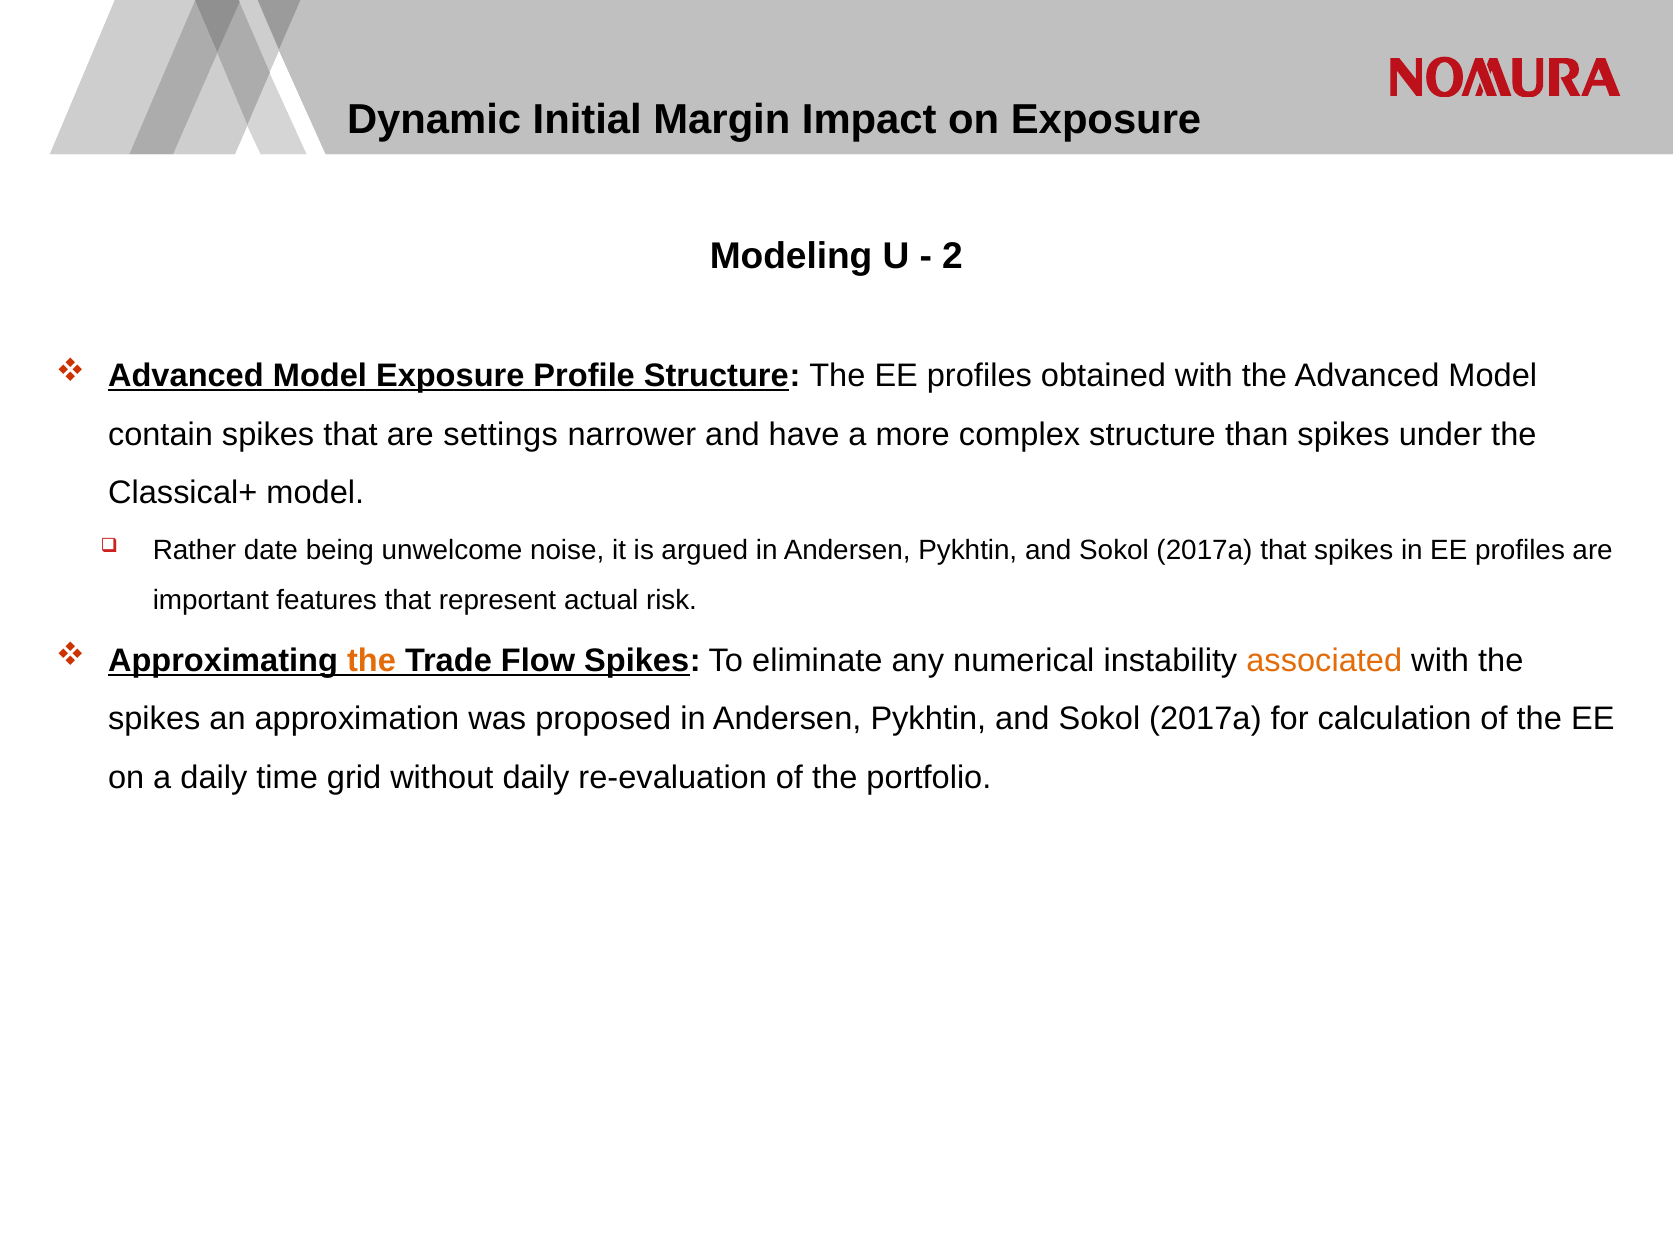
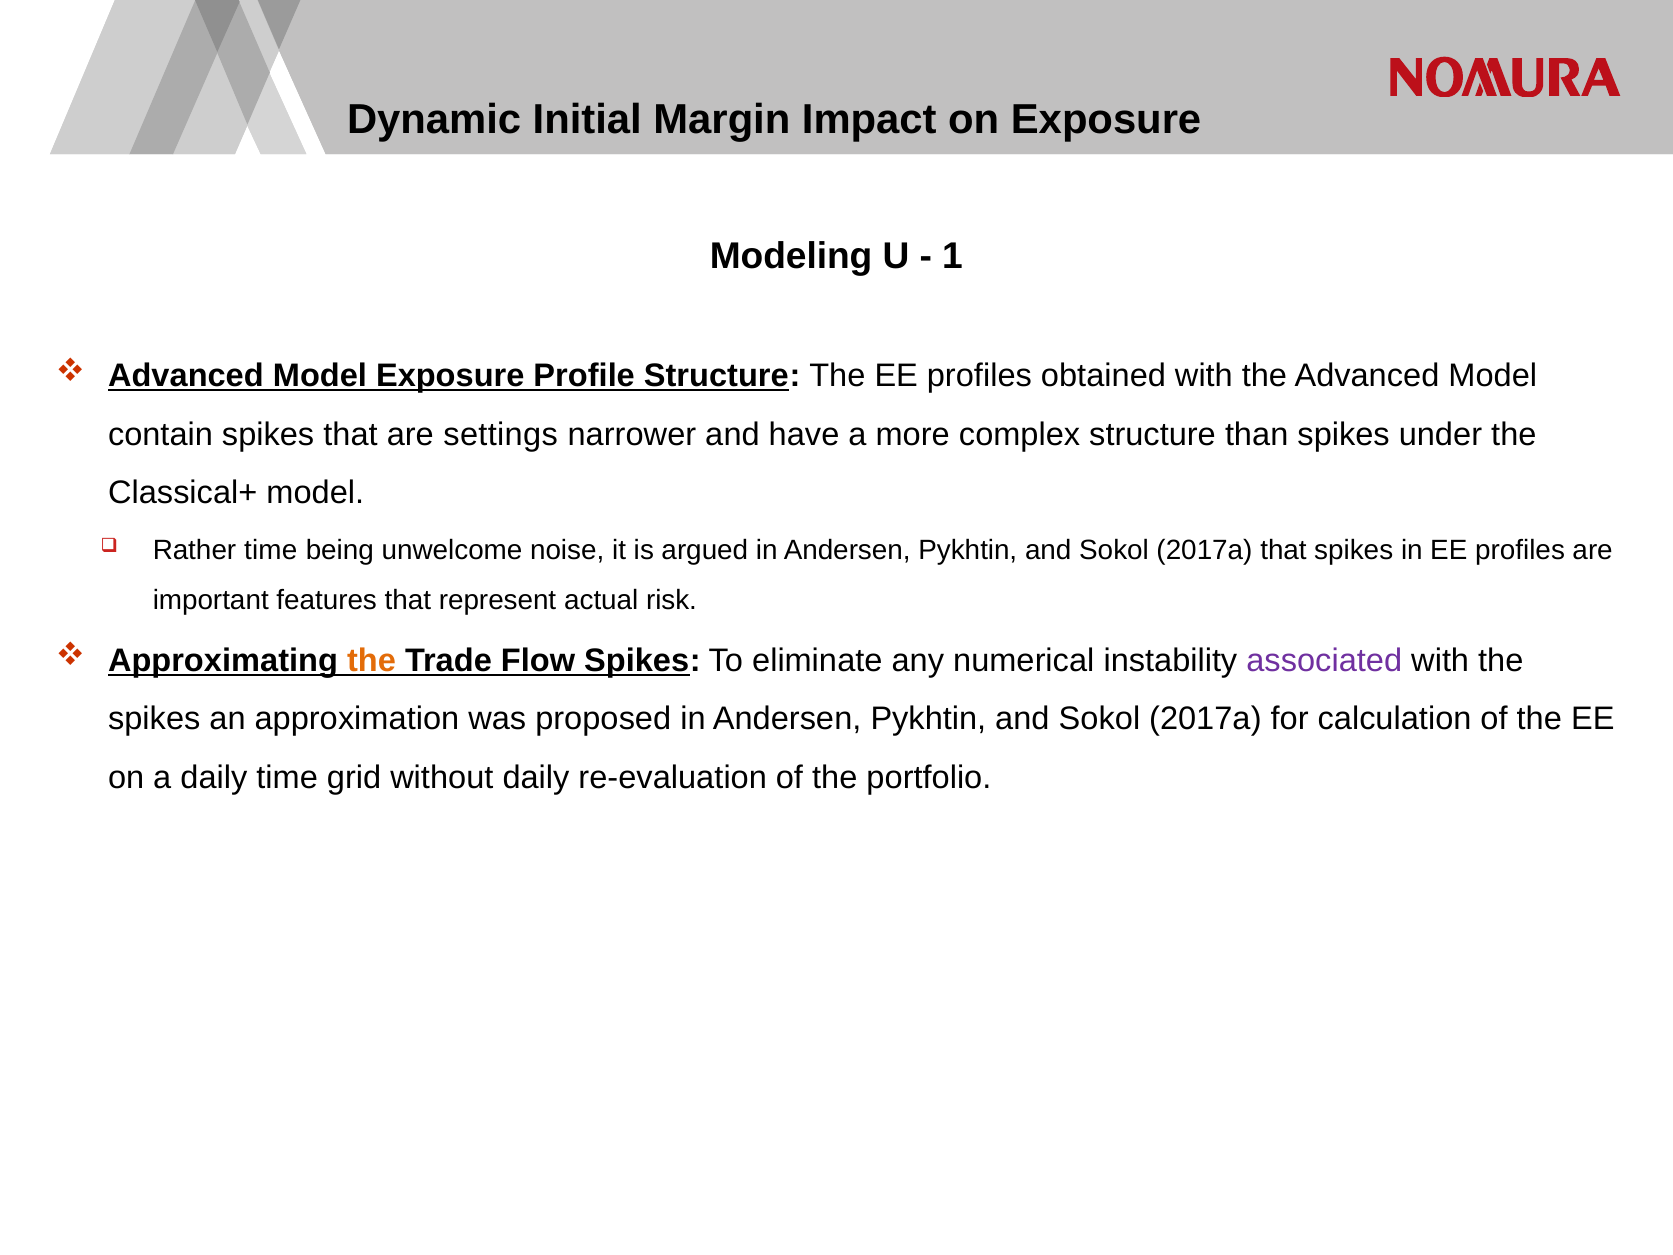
2: 2 -> 1
Rather date: date -> time
associated colour: orange -> purple
